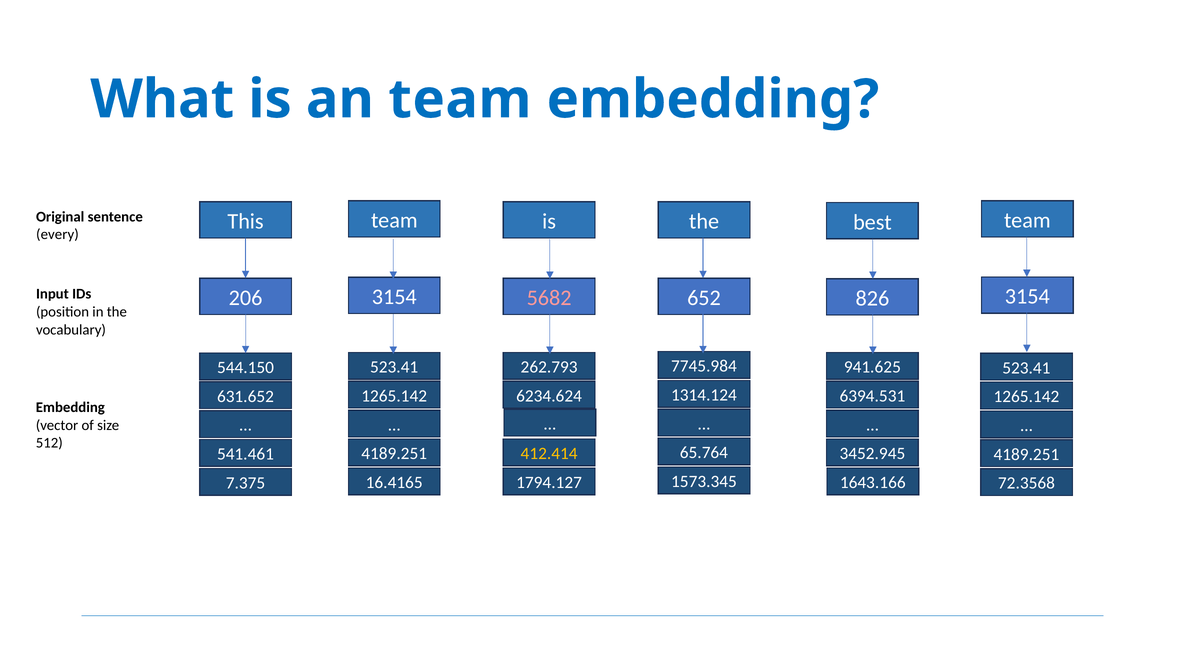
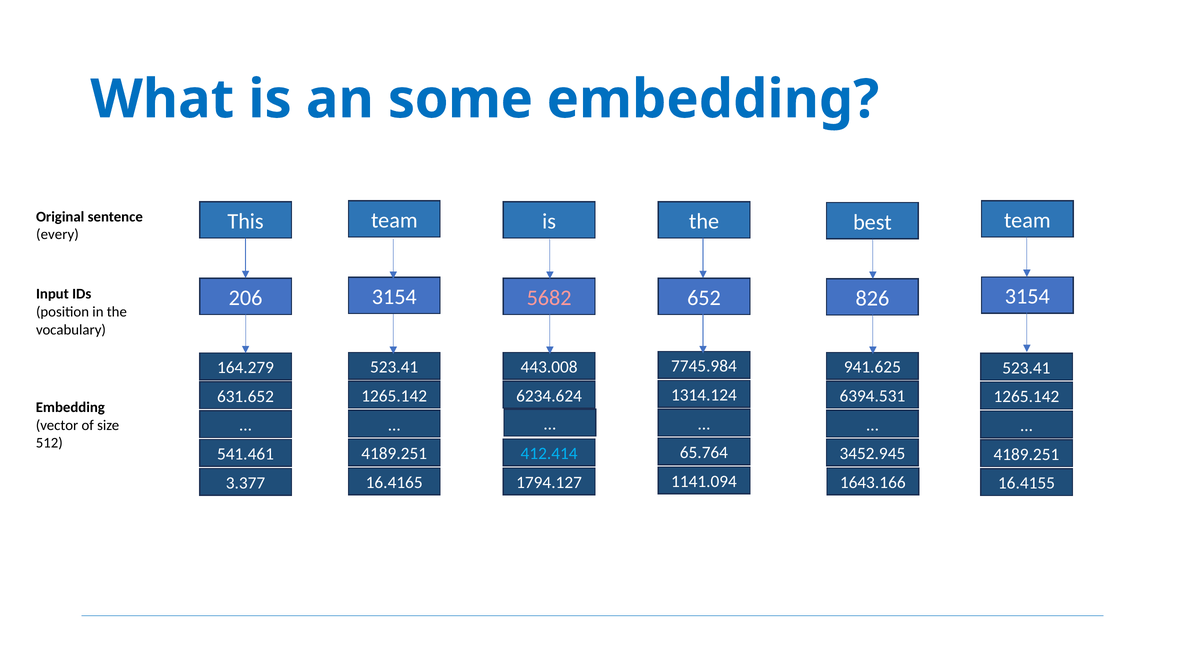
an team: team -> some
262.793: 262.793 -> 443.008
544.150: 544.150 -> 164.279
412.414 colour: yellow -> light blue
7.375: 7.375 -> 3.377
1573.345: 1573.345 -> 1141.094
72.3568: 72.3568 -> 16.4155
